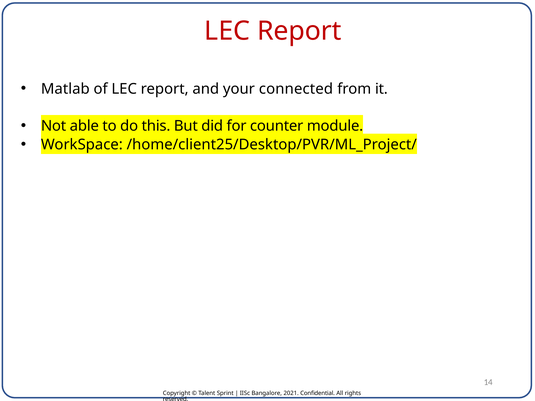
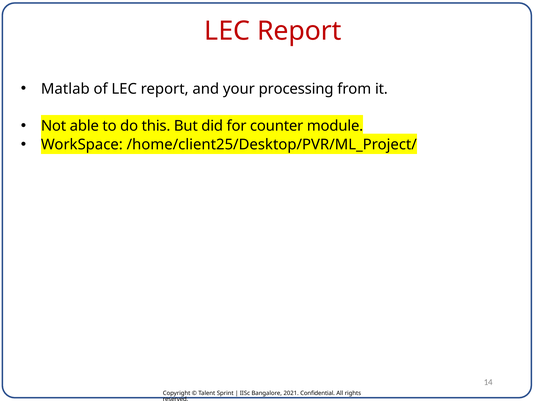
connected: connected -> processing
